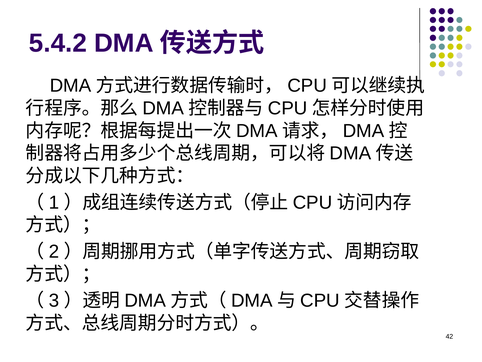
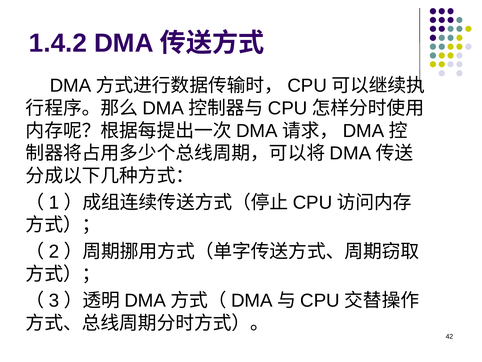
5.4.2: 5.4.2 -> 1.4.2
